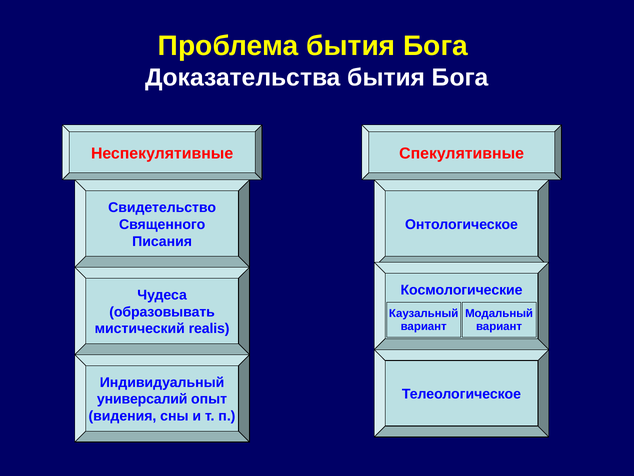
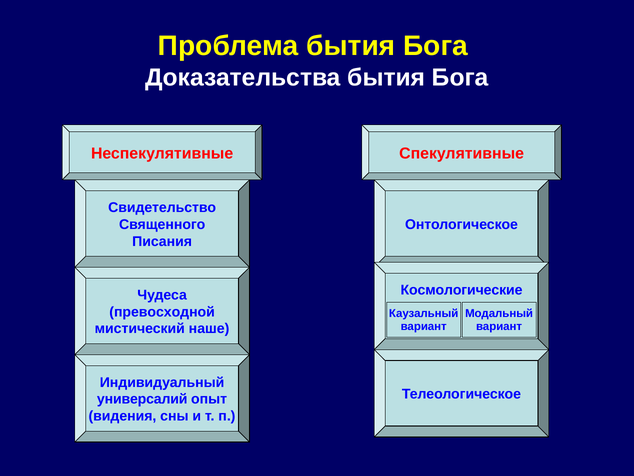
образовывать: образовывать -> превосходной
realis: realis -> наше
